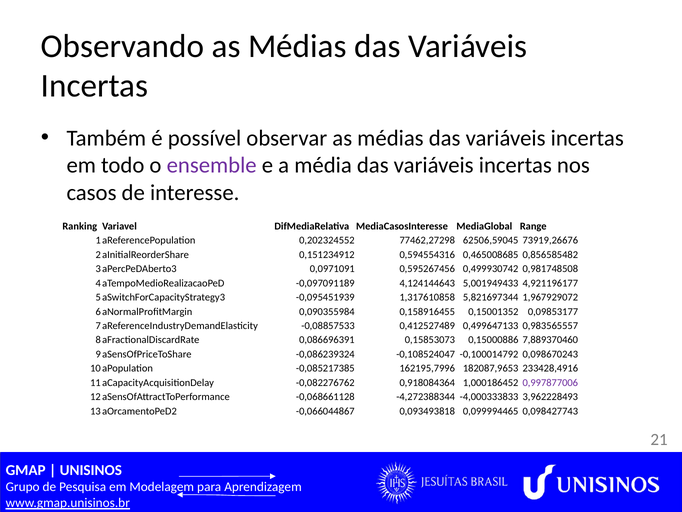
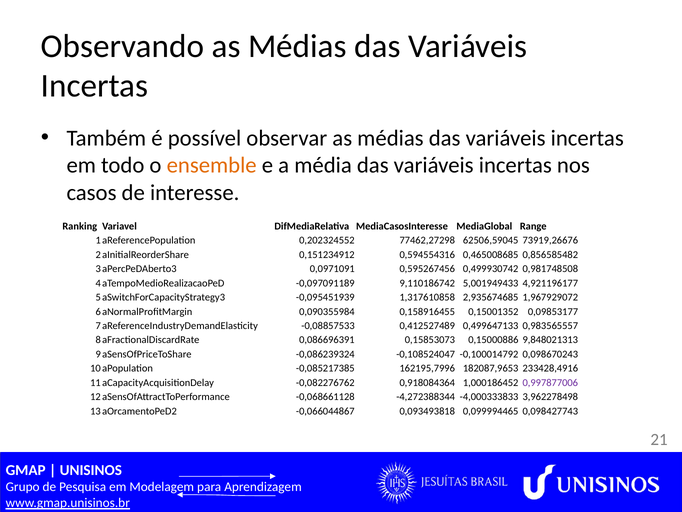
ensemble colour: purple -> orange
4,124144643: 4,124144643 -> 9,110186742
5,821697344: 5,821697344 -> 2,935674685
7,889370460: 7,889370460 -> 9,848021313
3,962228493: 3,962228493 -> 3,962278498
